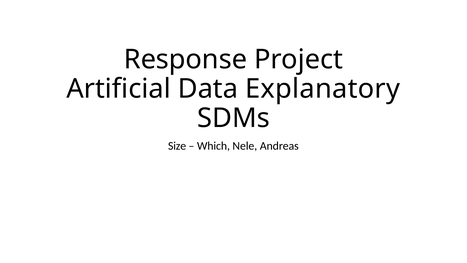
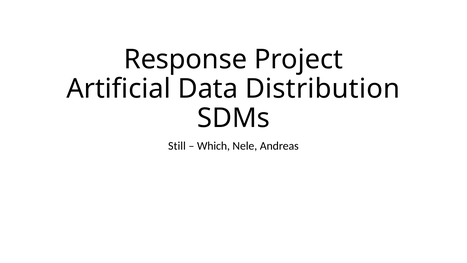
Explanatory: Explanatory -> Distribution
Size: Size -> Still
